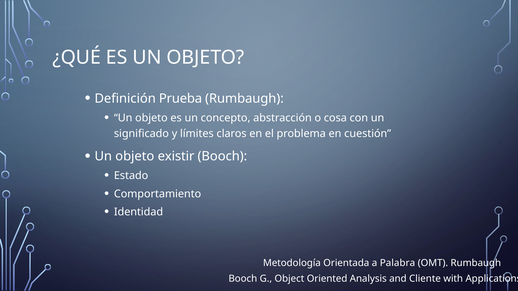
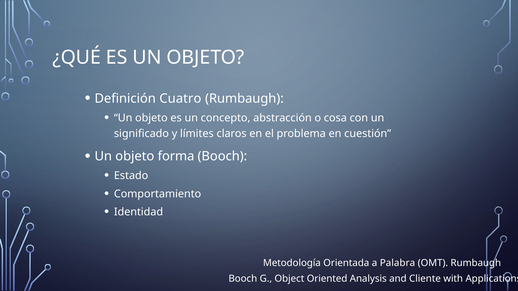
Prueba: Prueba -> Cuatro
existir: existir -> forma
